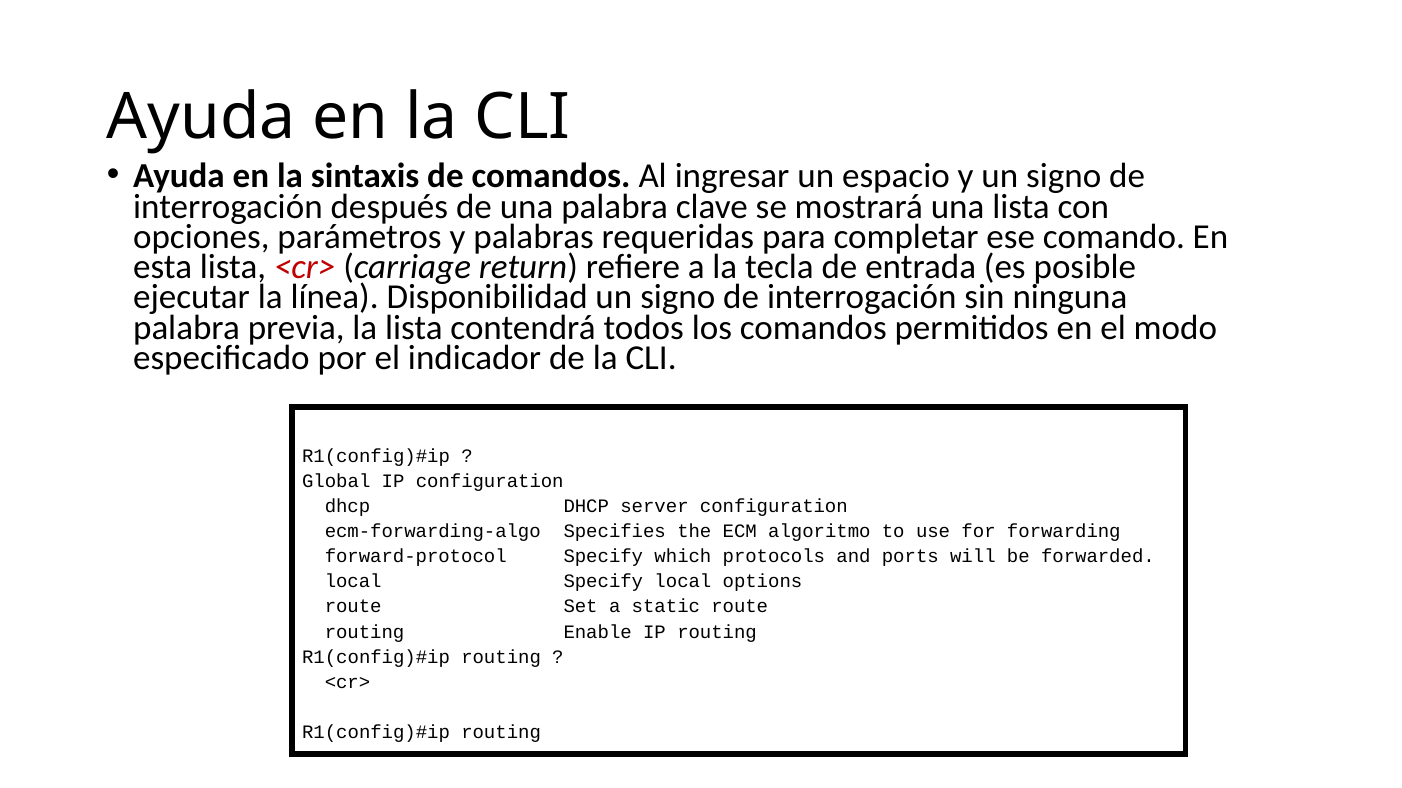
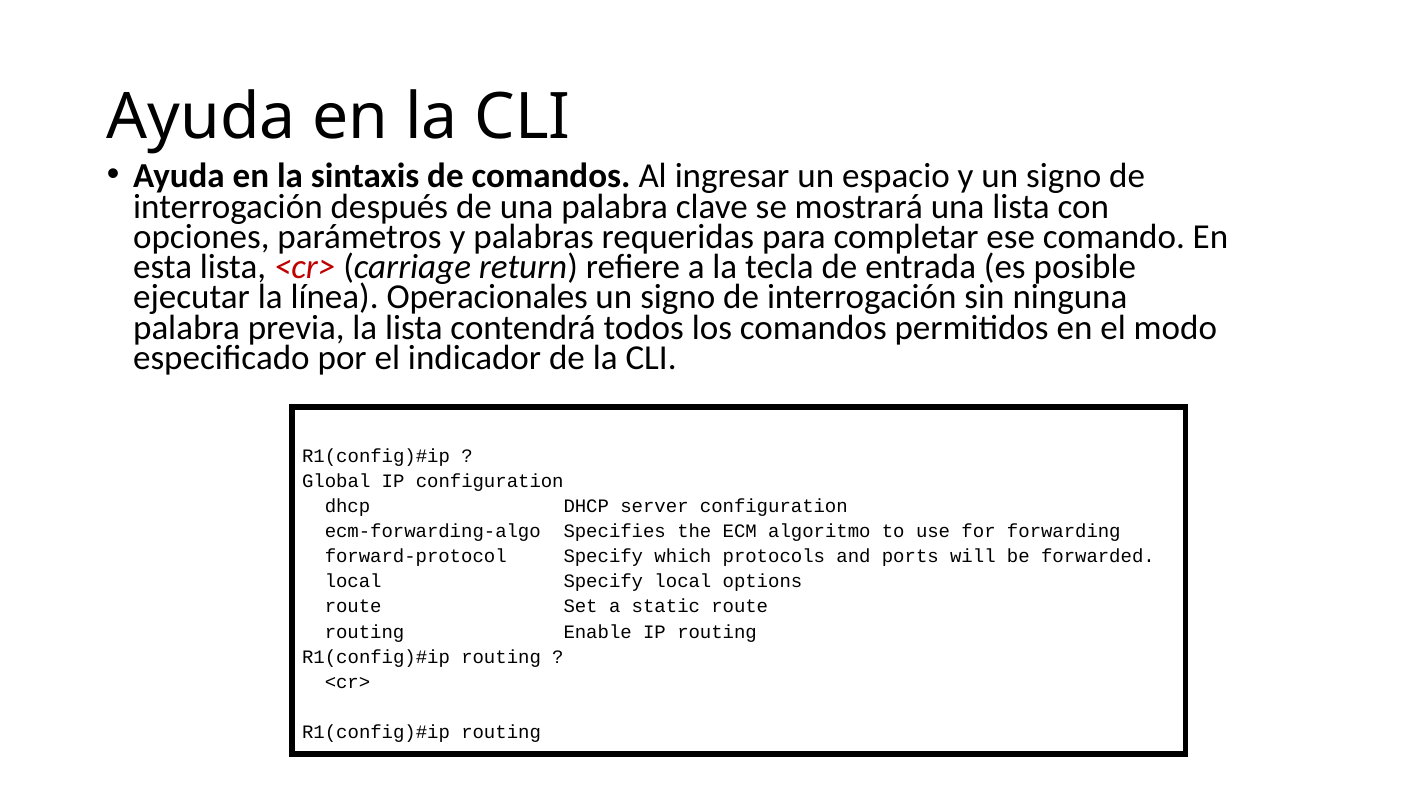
Disponibilidad: Disponibilidad -> Operacionales
